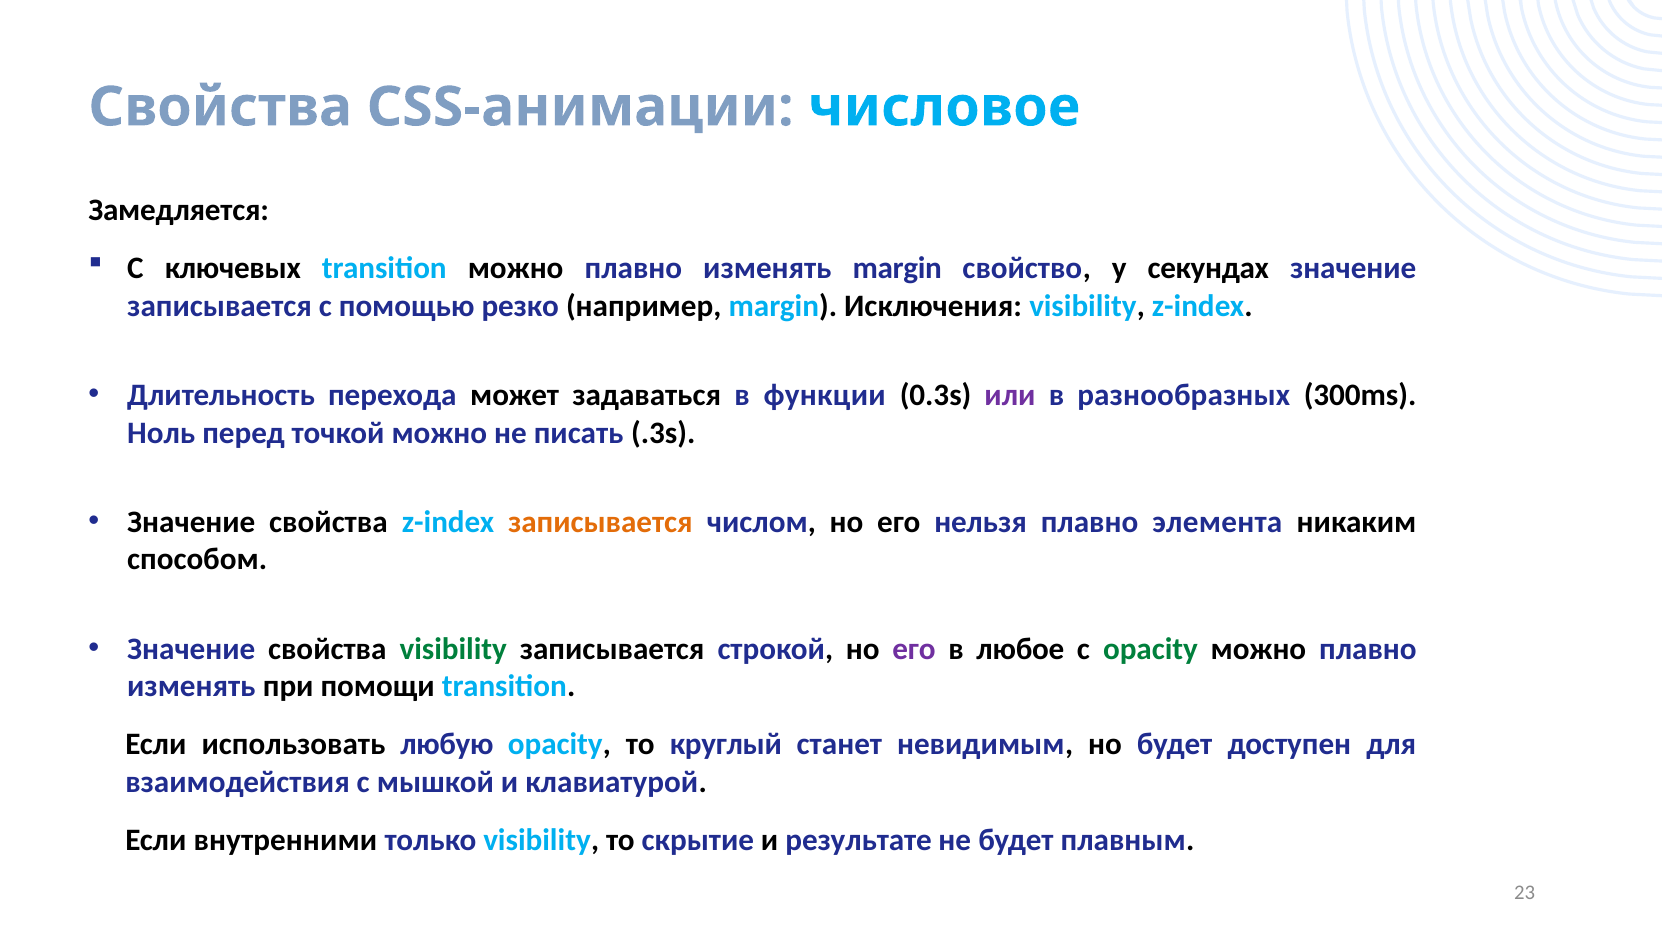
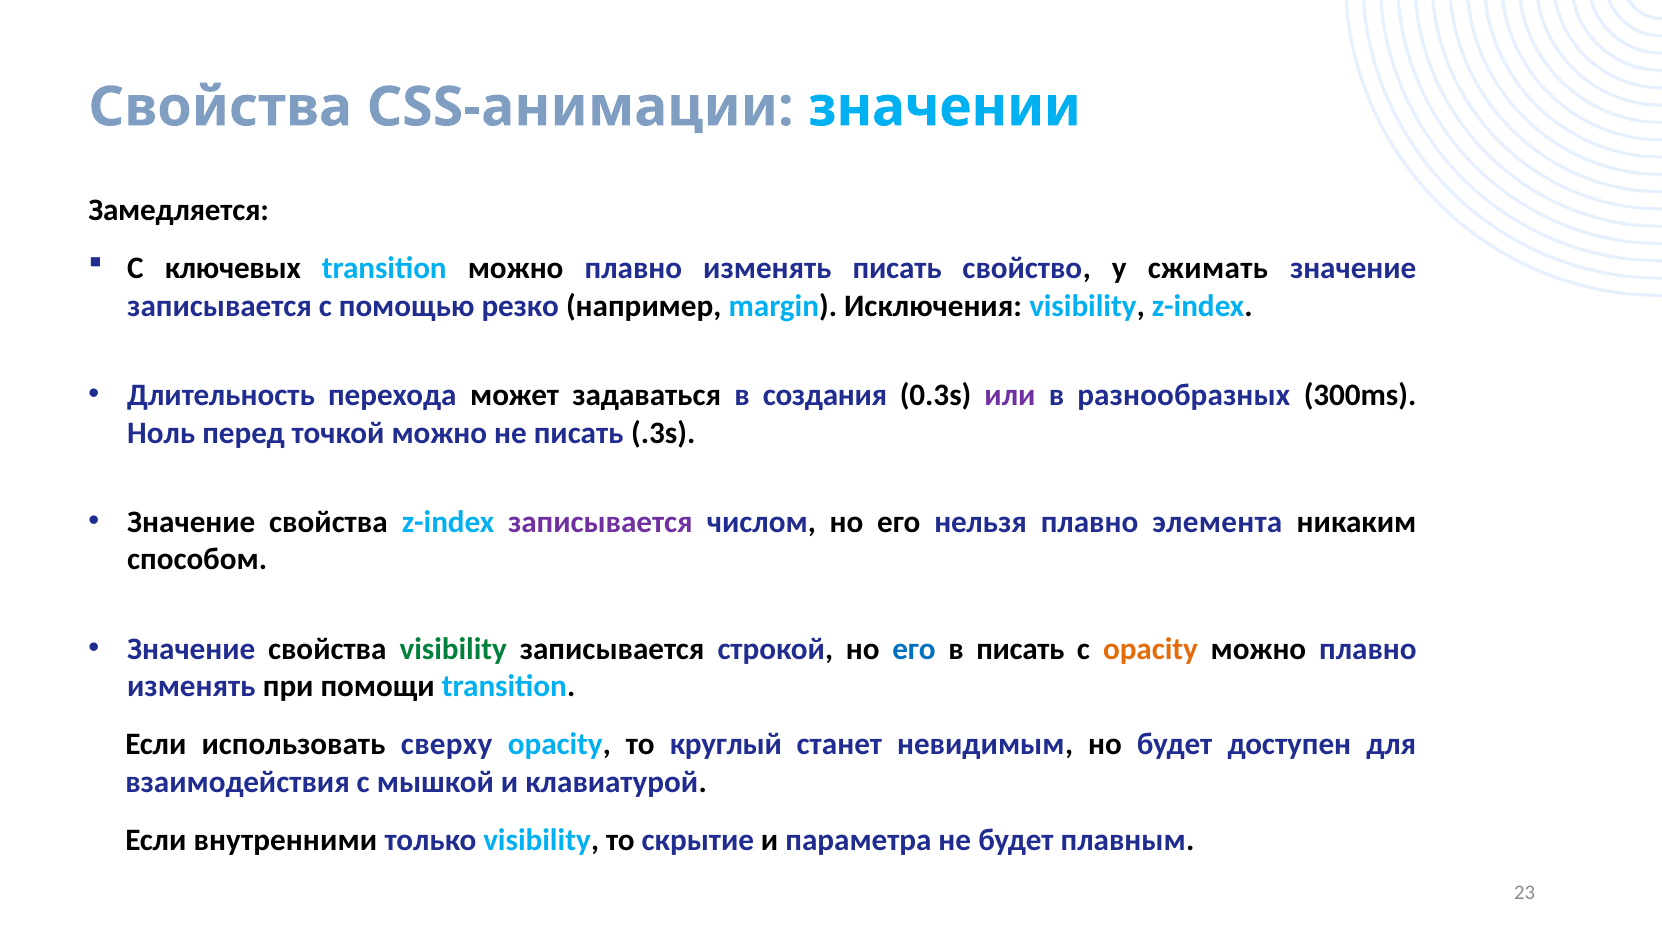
числовое: числовое -> значении
изменять margin: margin -> писать
секундах: секундах -> сжимать
функции: функции -> создания
записывается at (600, 522) colour: orange -> purple
его at (914, 649) colour: purple -> blue
в любое: любое -> писать
opacity at (1150, 649) colour: green -> orange
любую: любую -> сверху
результате: результате -> параметра
